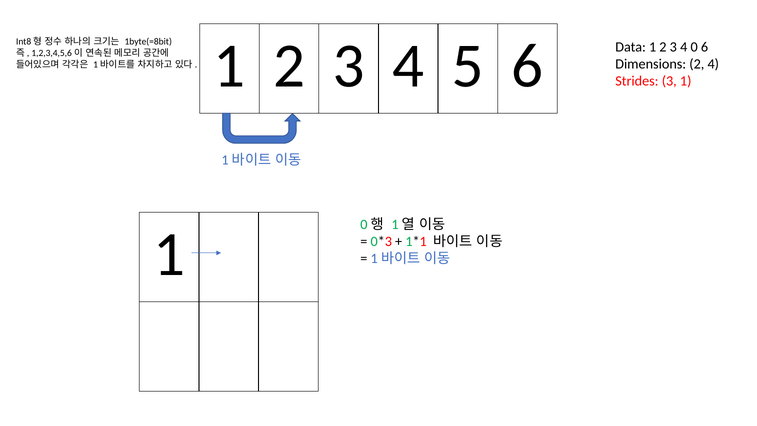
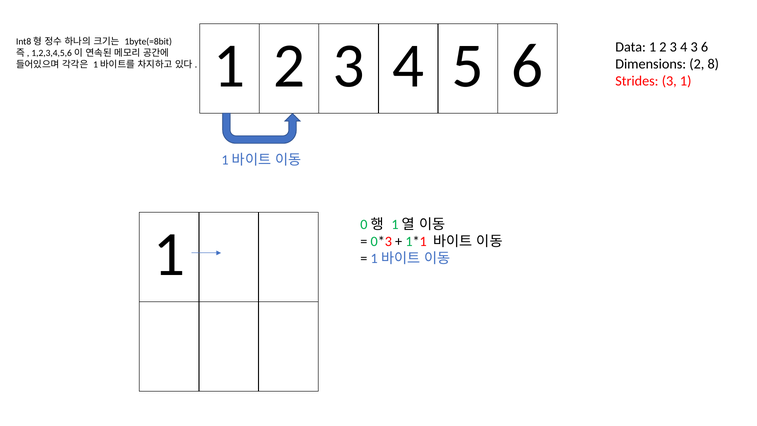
4 0: 0 -> 3
2 4: 4 -> 8
